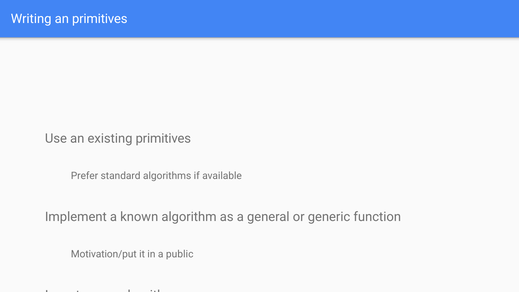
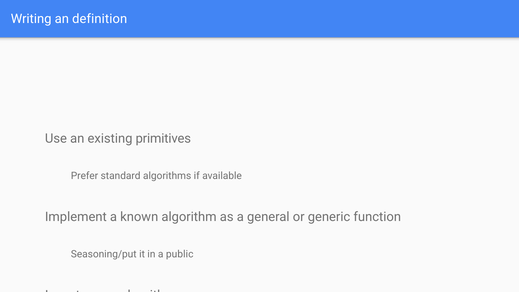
an primitives: primitives -> definition
Motivation/put: Motivation/put -> Seasoning/put
